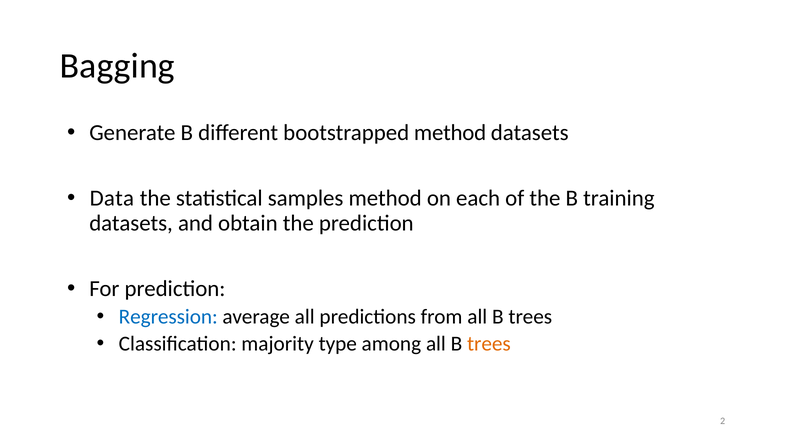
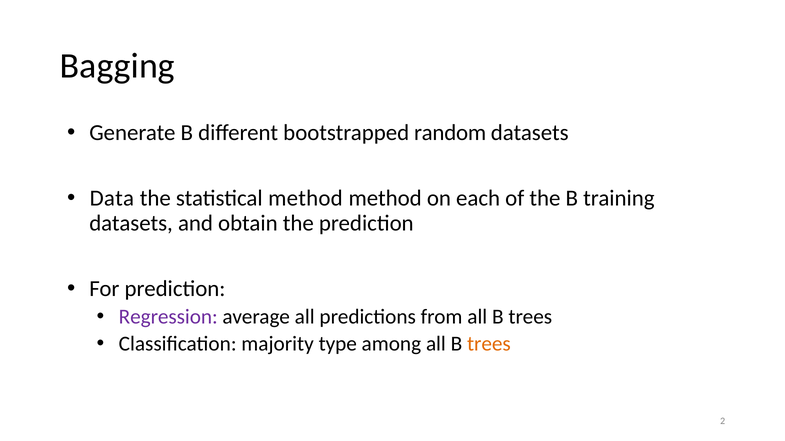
bootstrapped method: method -> random
statistical samples: samples -> method
Regression colour: blue -> purple
